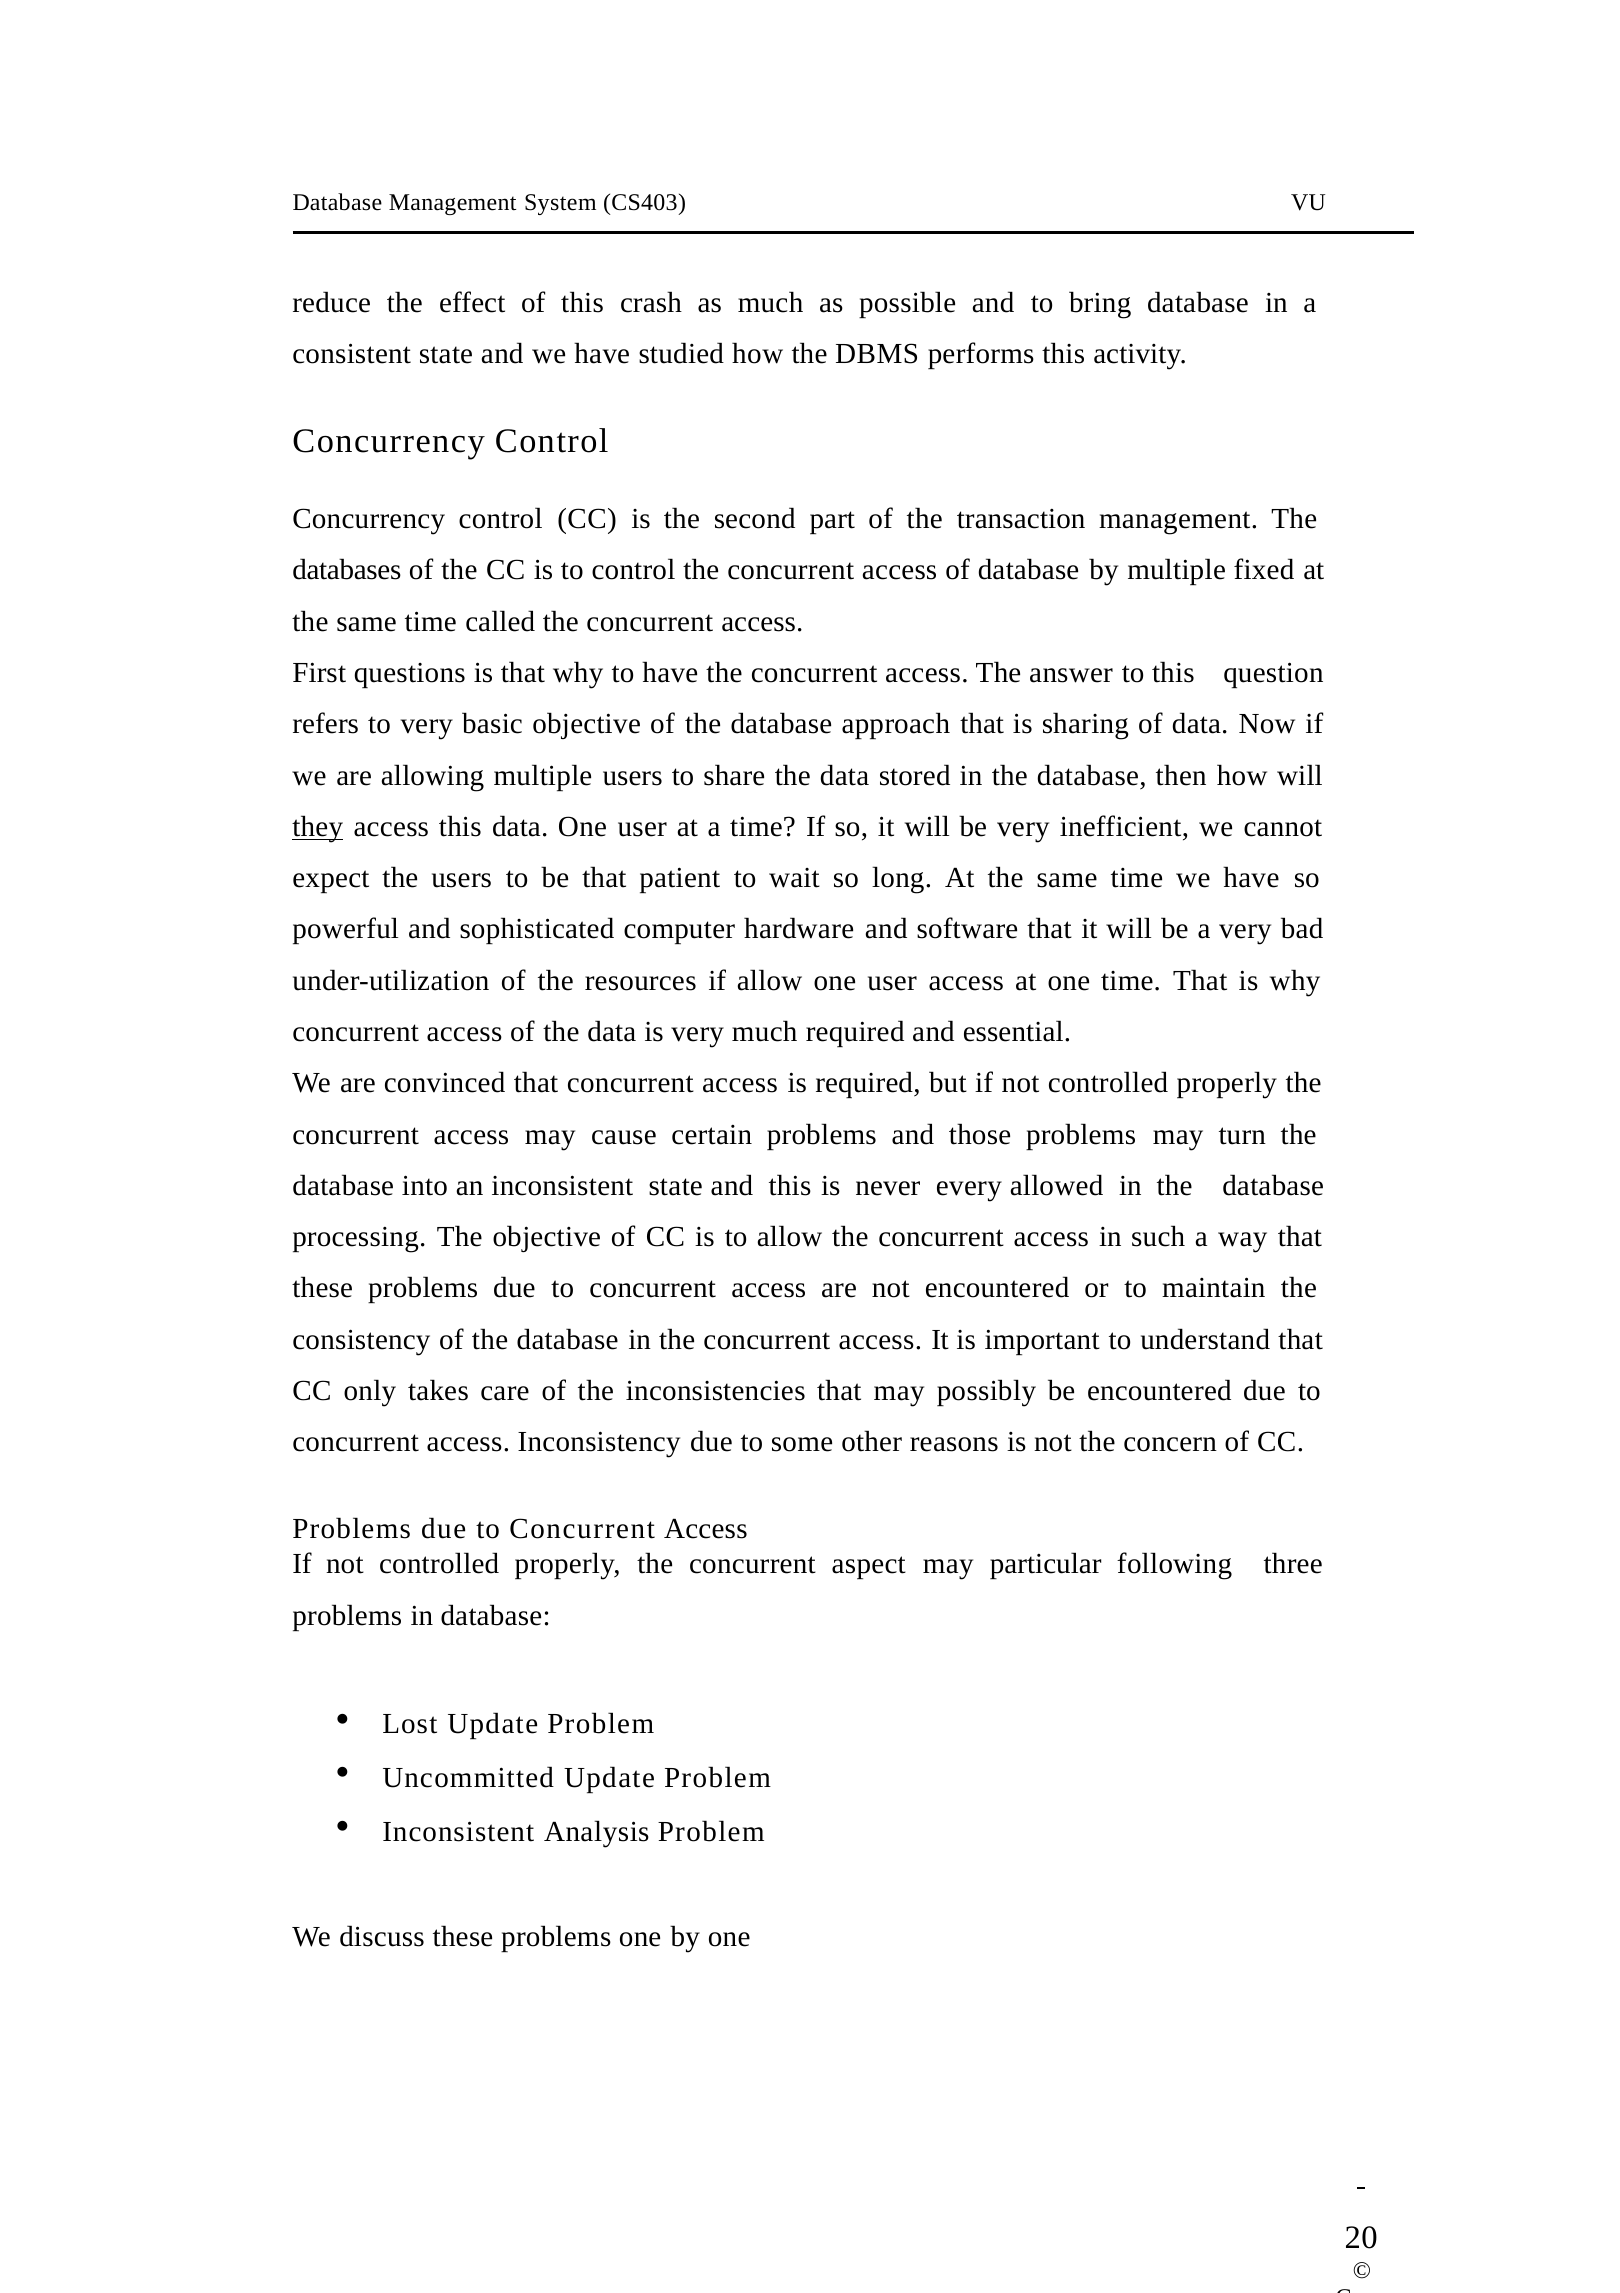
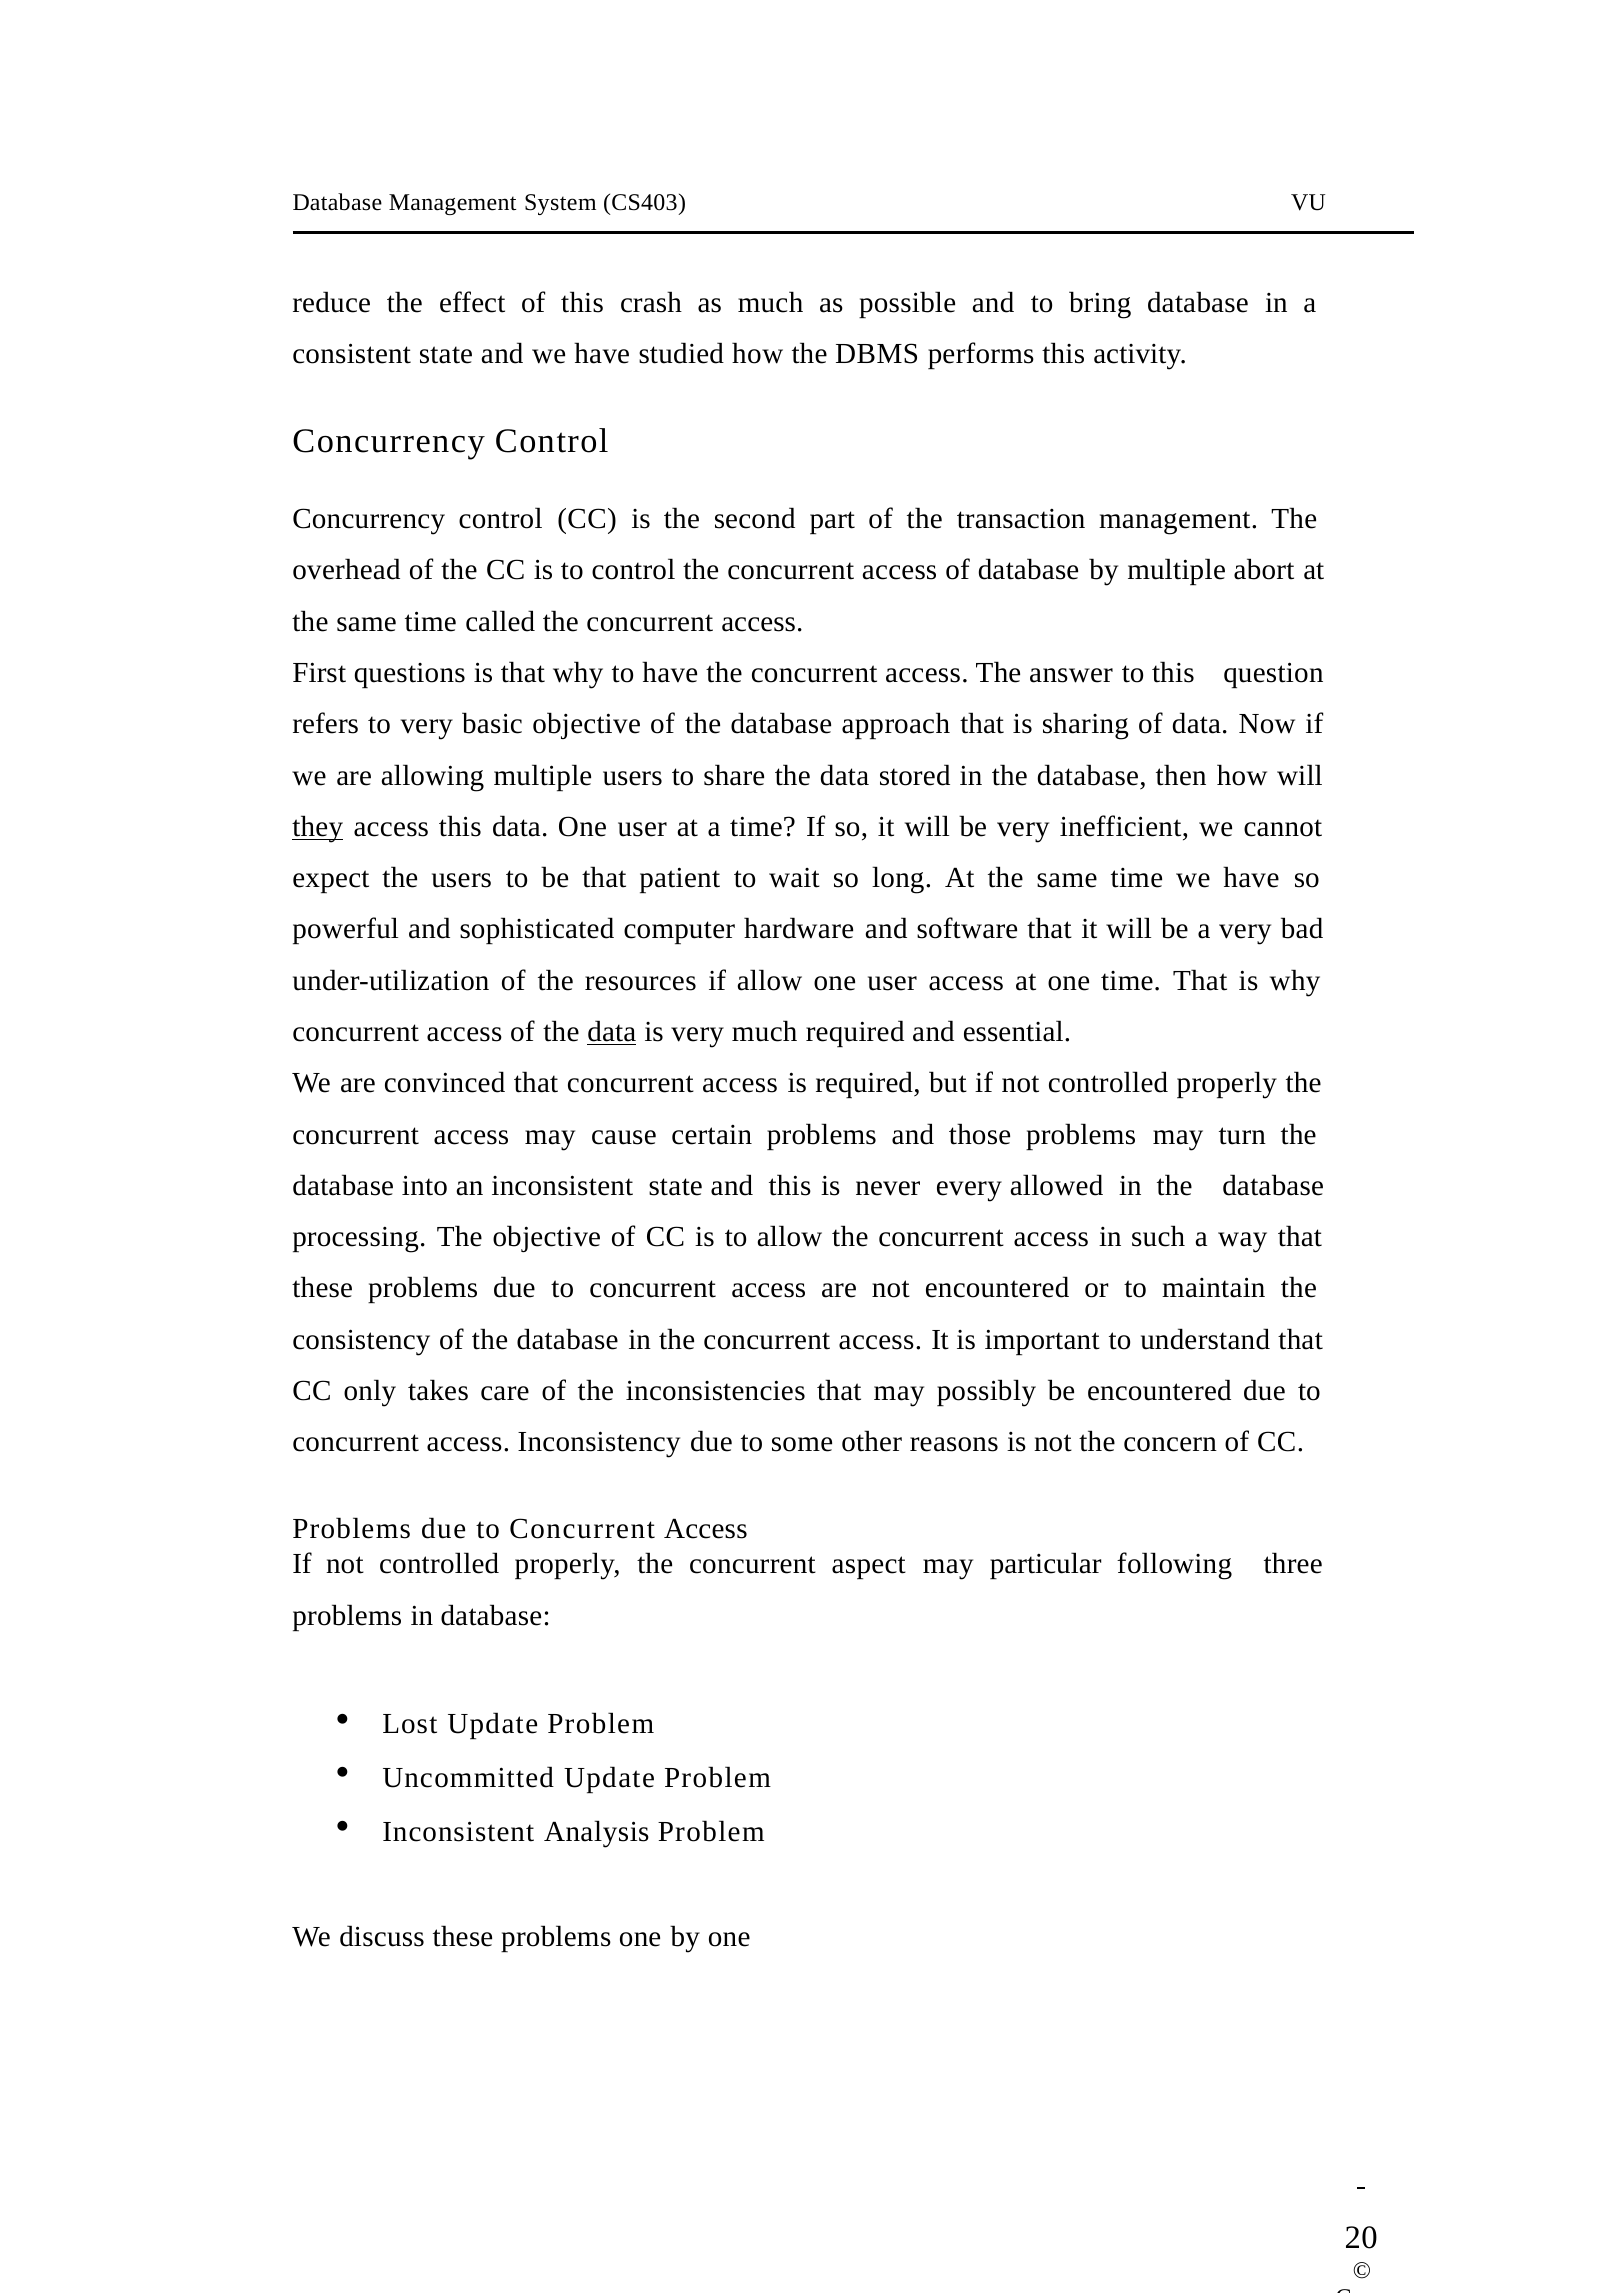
databases: databases -> overhead
fixed: fixed -> abort
data at (612, 1032) underline: none -> present
